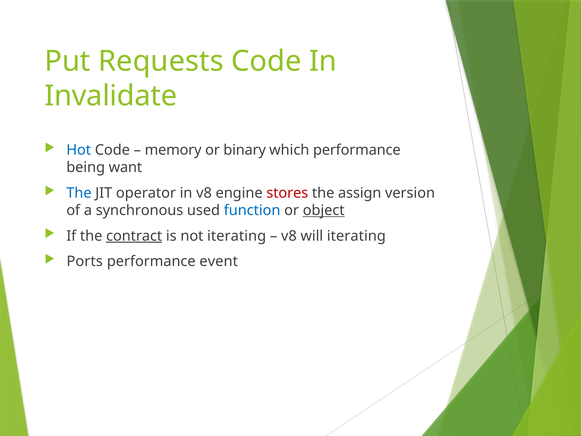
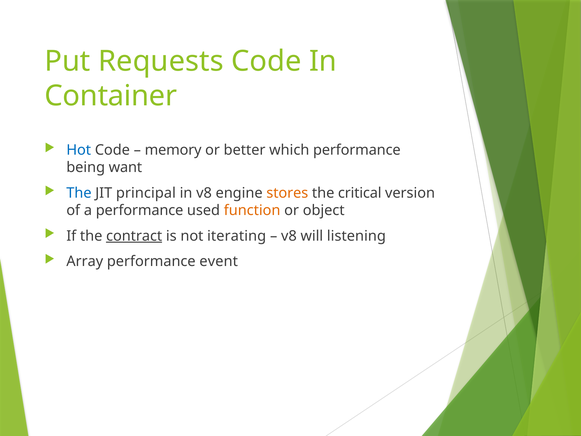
Invalidate: Invalidate -> Container
binary: binary -> better
operator: operator -> principal
stores colour: red -> orange
assign: assign -> critical
a synchronous: synchronous -> performance
function colour: blue -> orange
object underline: present -> none
will iterating: iterating -> listening
Ports: Ports -> Array
